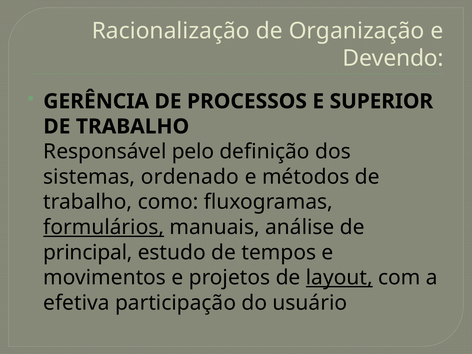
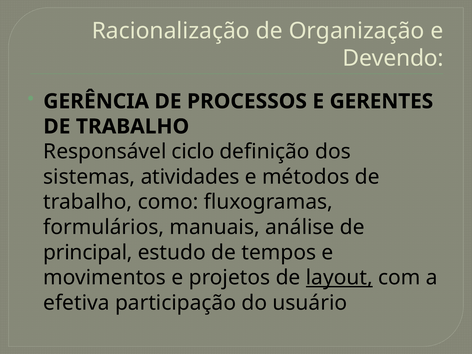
SUPERIOR: SUPERIOR -> GERENTES
pelo: pelo -> ciclo
ordenado: ordenado -> atividades
formulários underline: present -> none
